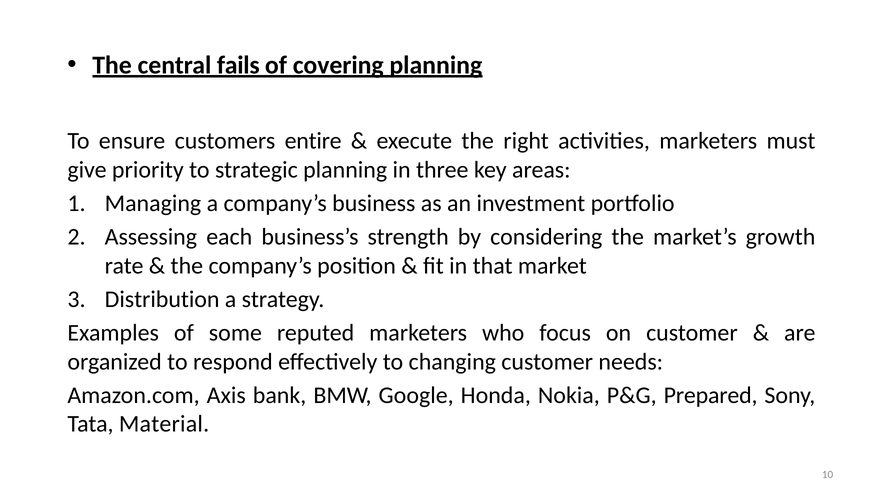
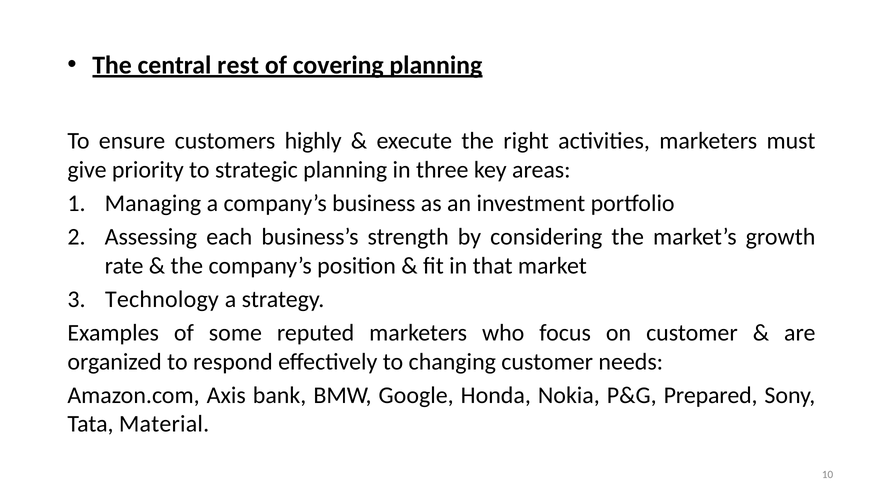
fails: fails -> rest
entire: entire -> highly
Distribution: Distribution -> Technology
